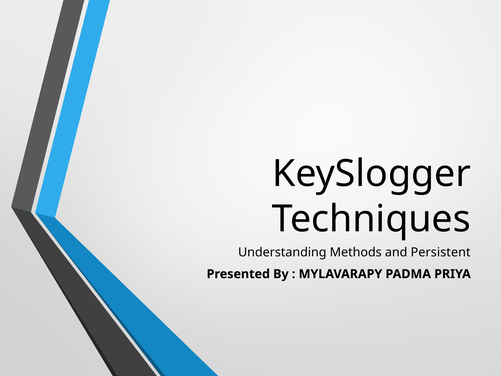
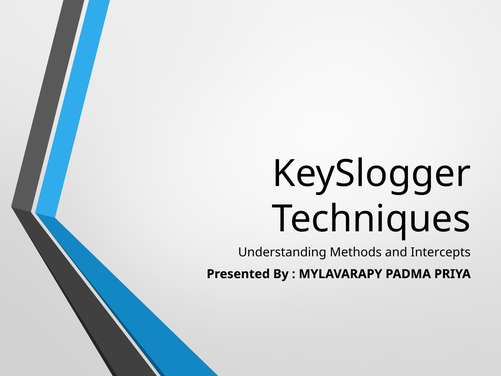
Persistent: Persistent -> Intercepts
